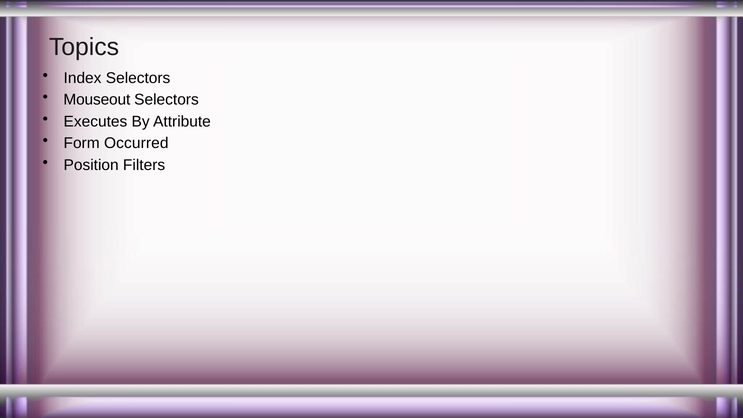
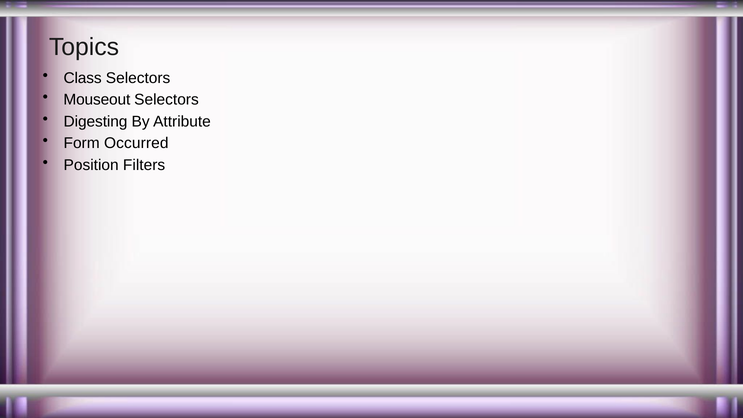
Index: Index -> Class
Executes: Executes -> Digesting
